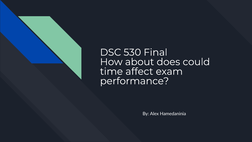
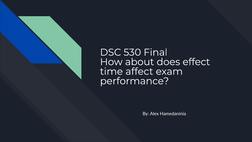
could: could -> effect
